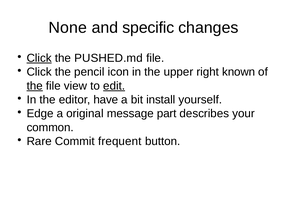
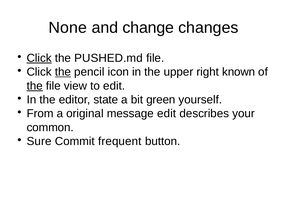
specific: specific -> change
the at (63, 72) underline: none -> present
edit at (114, 86) underline: present -> none
have: have -> state
install: install -> green
Edge: Edge -> From
message part: part -> edit
Rare: Rare -> Sure
